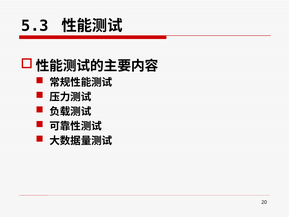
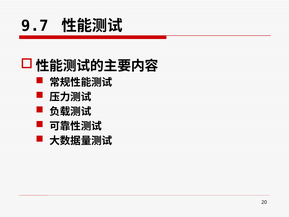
5.3: 5.3 -> 9.7
